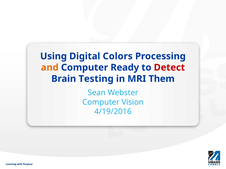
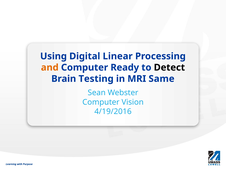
Colors: Colors -> Linear
Detect colour: red -> black
Them: Them -> Same
